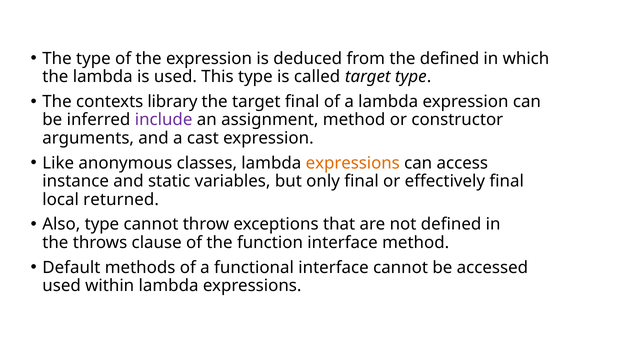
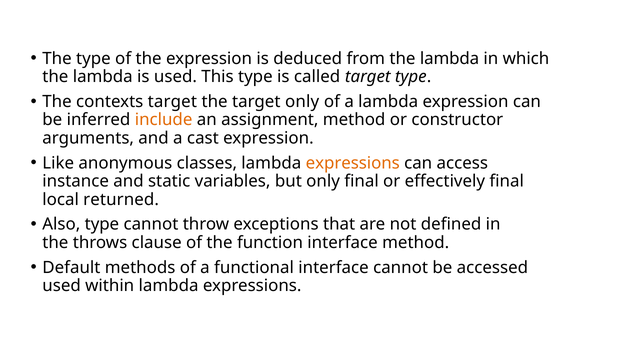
from the defined: defined -> lambda
contexts library: library -> target
target final: final -> only
include colour: purple -> orange
